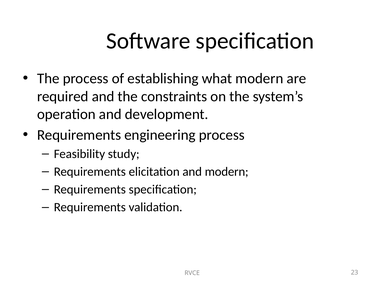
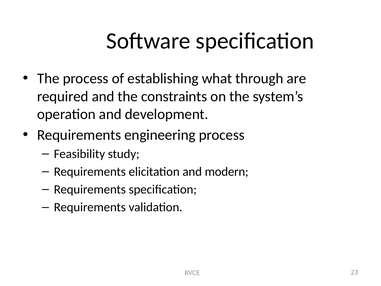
what modern: modern -> through
